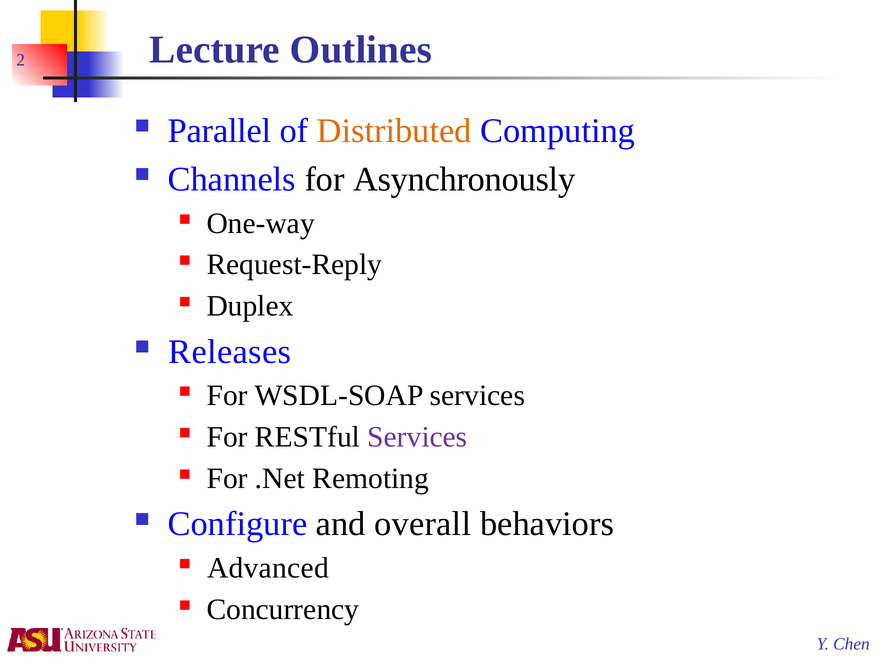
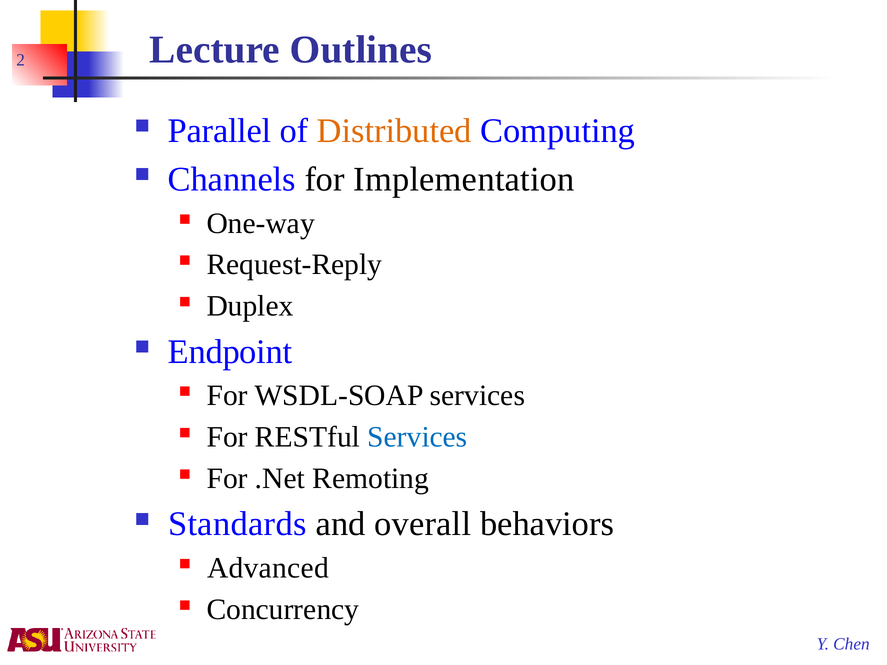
Asynchronously: Asynchronously -> Implementation
Releases: Releases -> Endpoint
Services at (417, 437) colour: purple -> blue
Configure: Configure -> Standards
